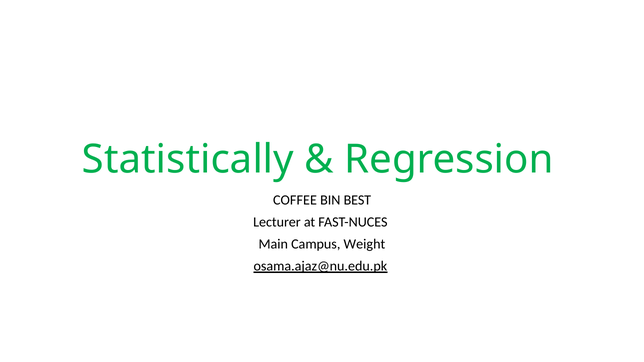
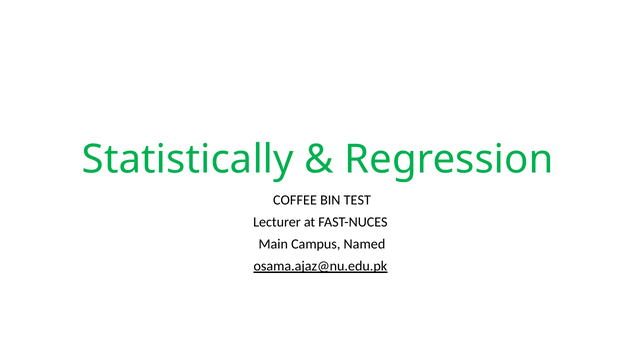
BEST: BEST -> TEST
Weight: Weight -> Named
